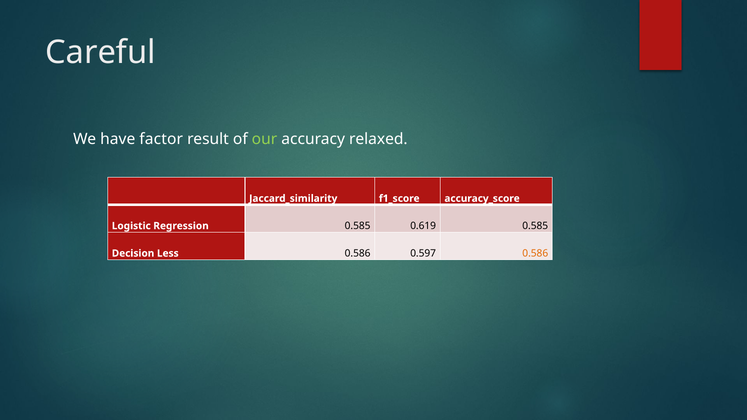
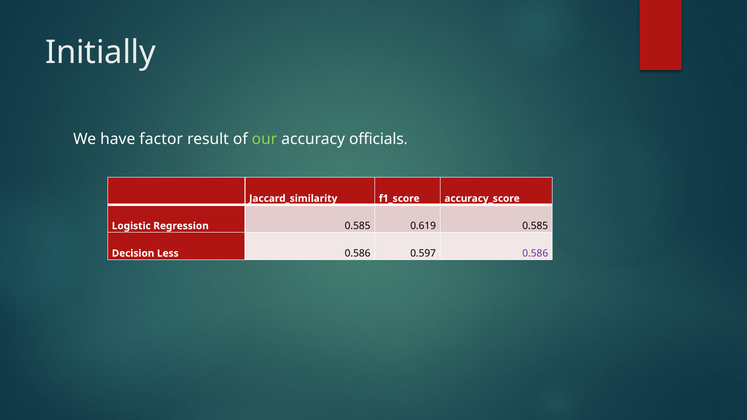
Careful: Careful -> Initially
relaxed: relaxed -> officials
0.586 at (535, 253) colour: orange -> purple
